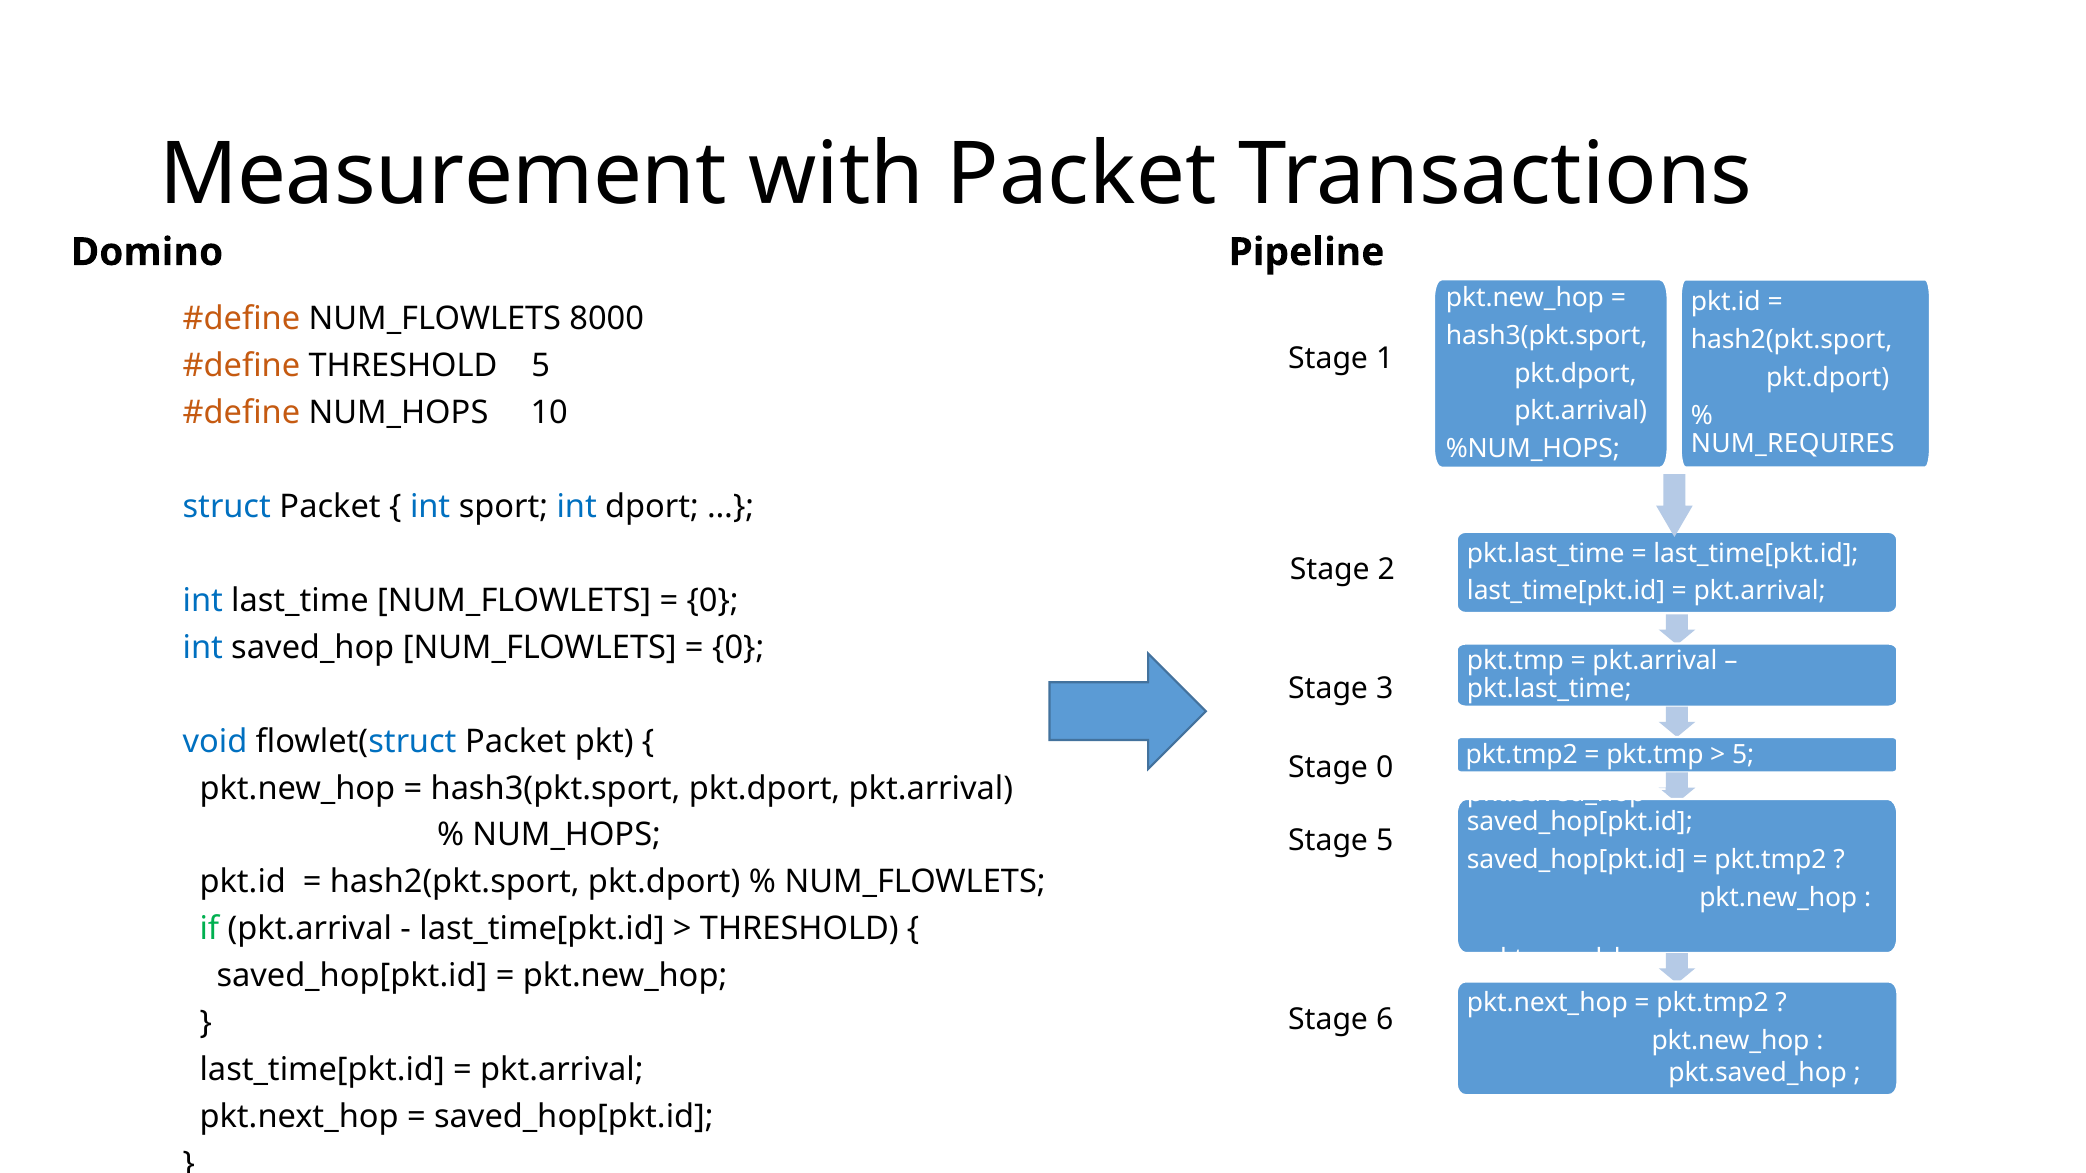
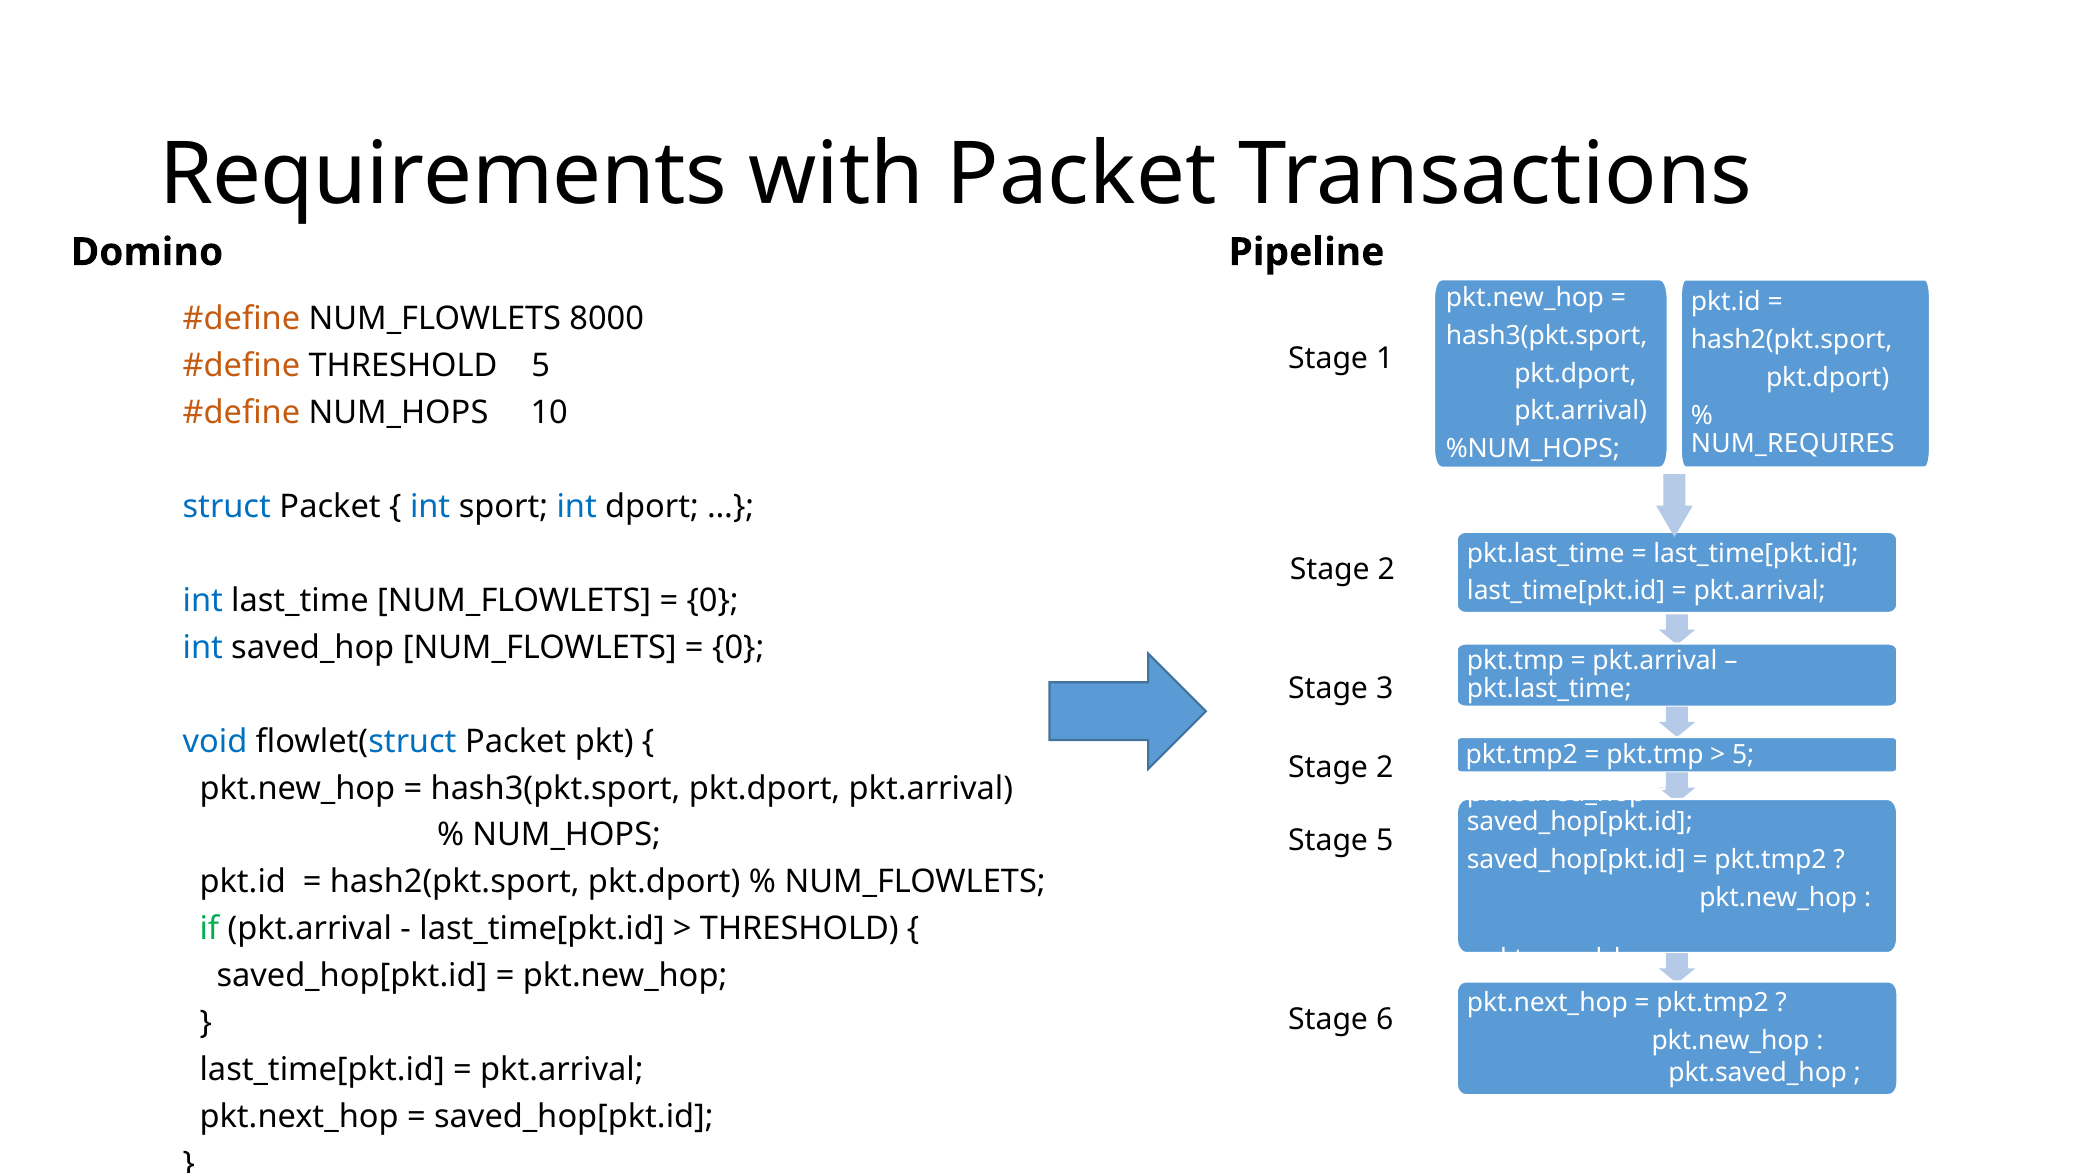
Measurement: Measurement -> Requirements
0 at (1385, 768): 0 -> 2
